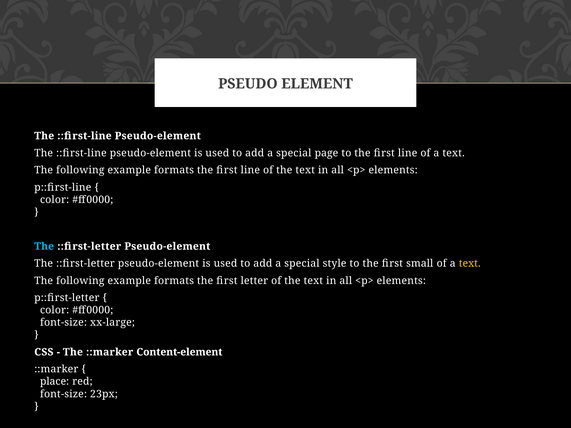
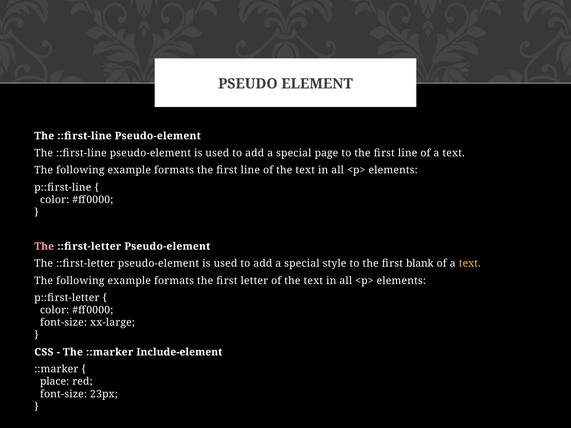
The at (44, 246) colour: light blue -> pink
small: small -> blank
Content-element: Content-element -> Include-element
